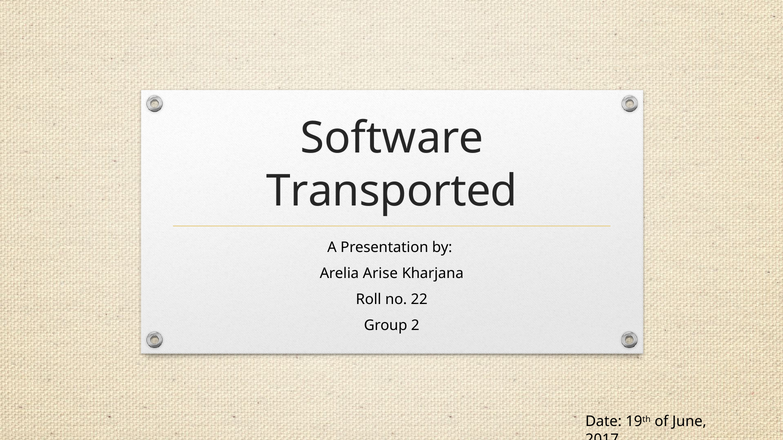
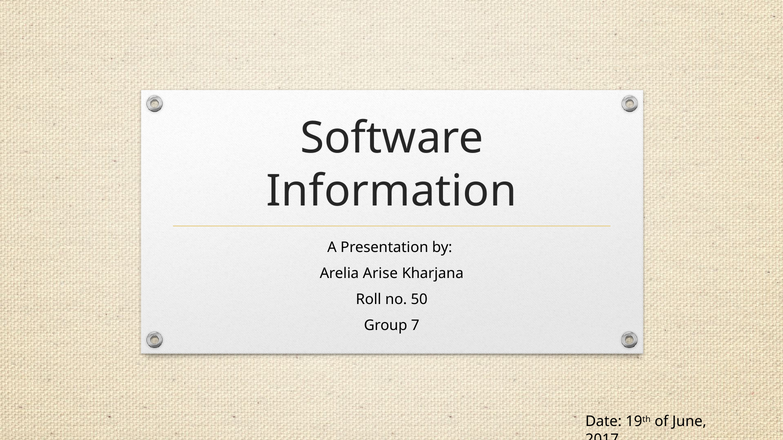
Transported: Transported -> Information
22: 22 -> 50
2: 2 -> 7
